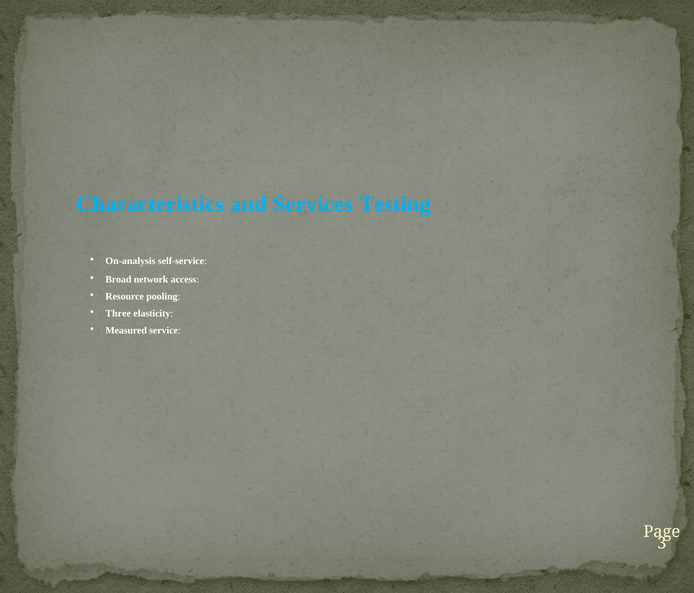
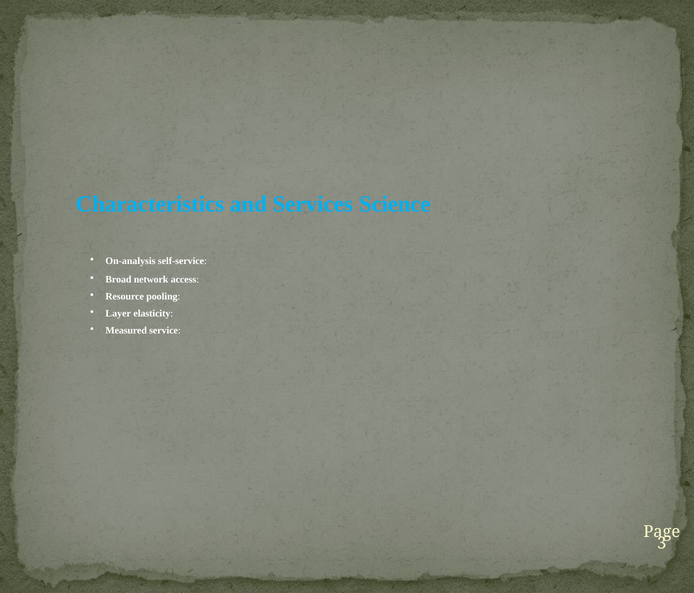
Testing: Testing -> Science
Three: Three -> Layer
